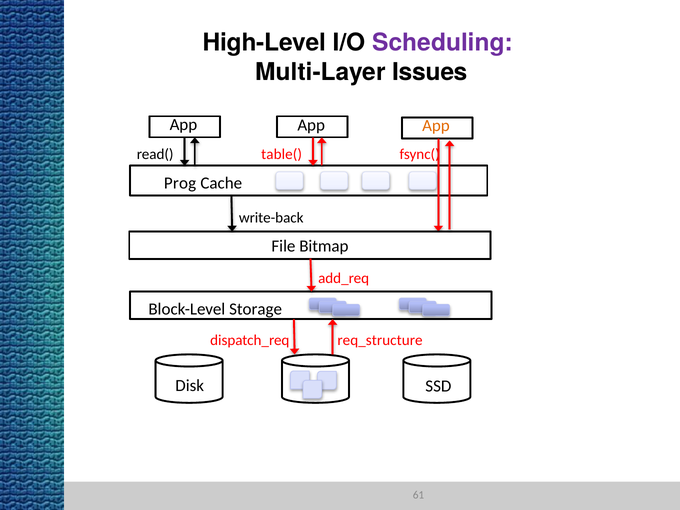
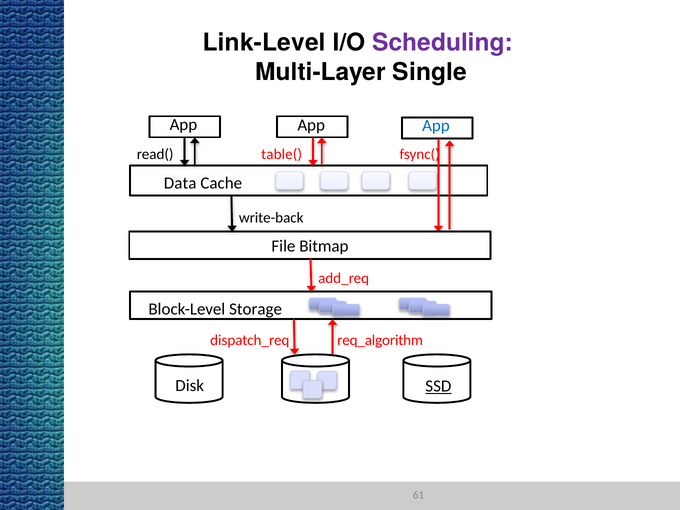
High-Level: High-Level -> Link-Level
Issues: Issues -> Single
App at (436, 125) colour: orange -> blue
Prog: Prog -> Data
req_structure: req_structure -> req_algorithm
SSD underline: none -> present
